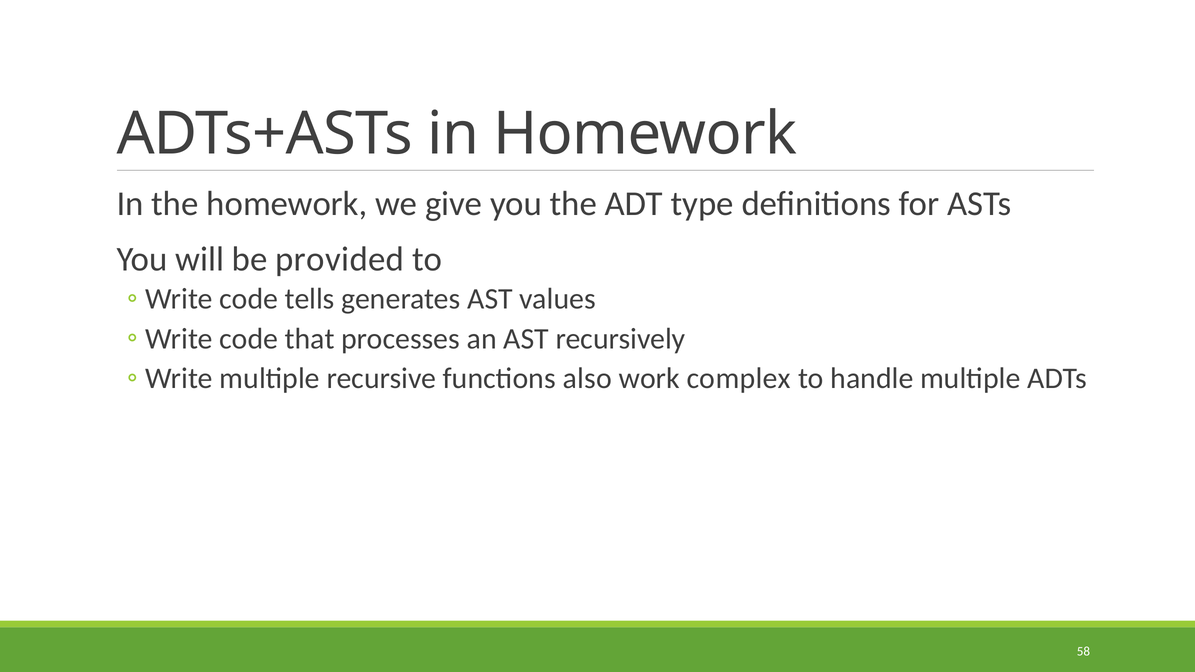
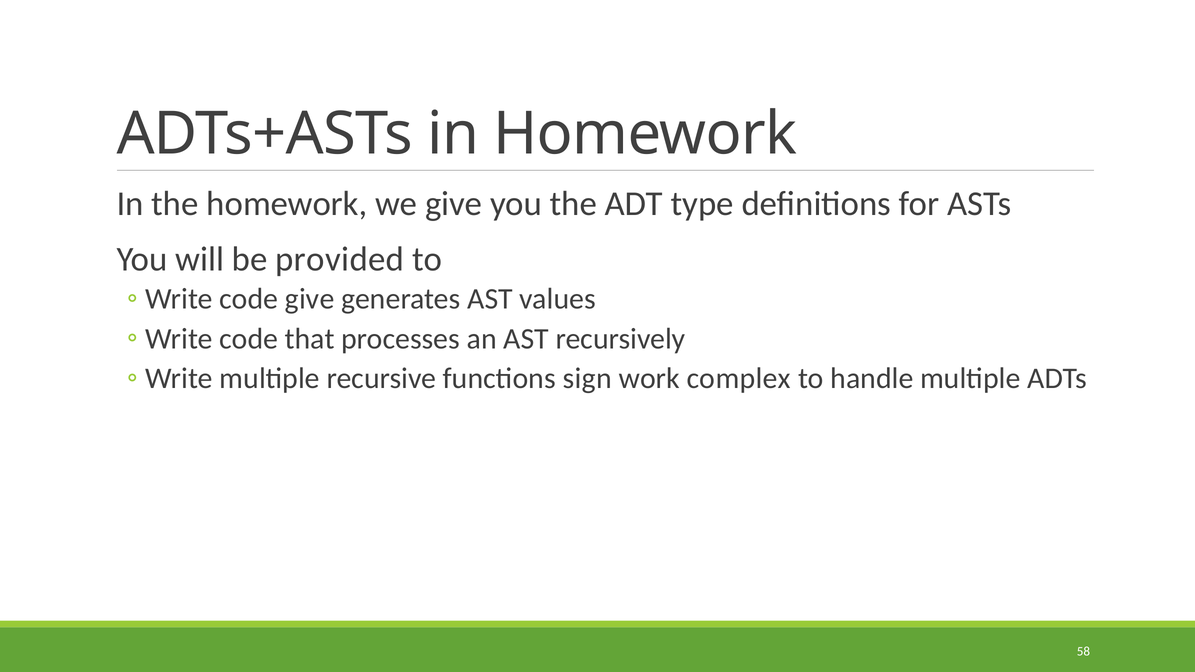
code tells: tells -> give
also: also -> sign
